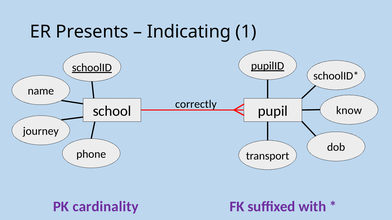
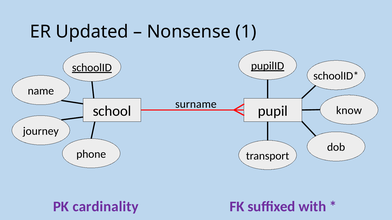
Presents: Presents -> Updated
Indicating: Indicating -> Nonsense
correctly: correctly -> surname
